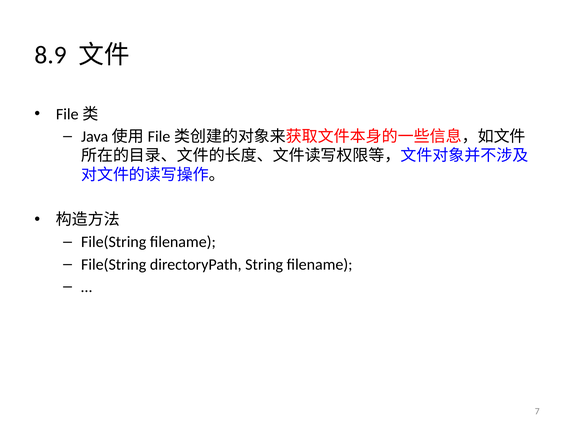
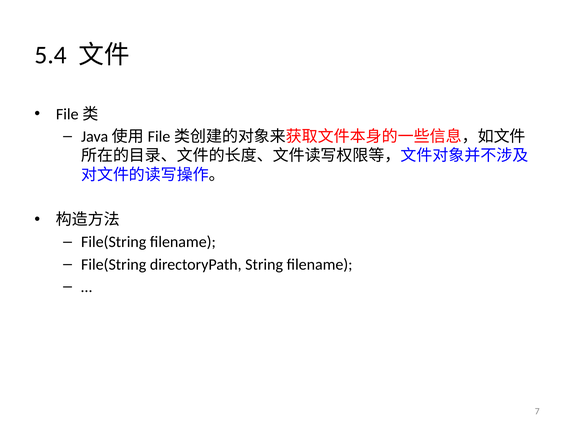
8.9: 8.9 -> 5.4
